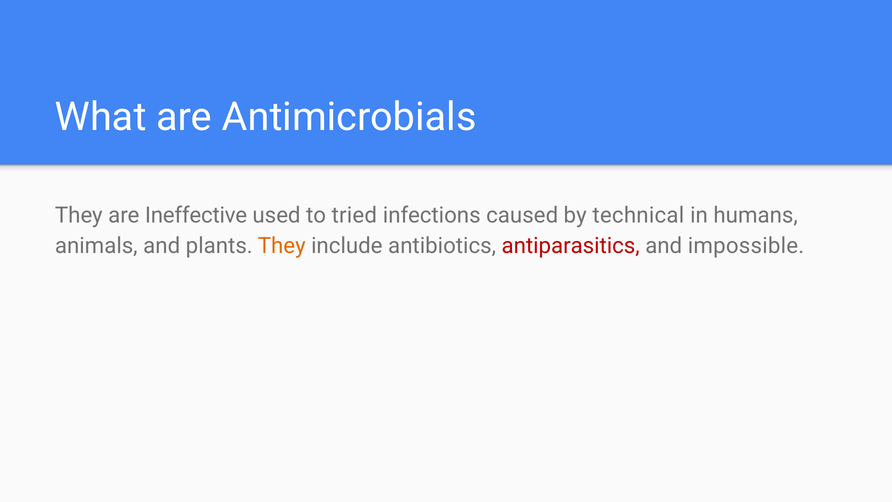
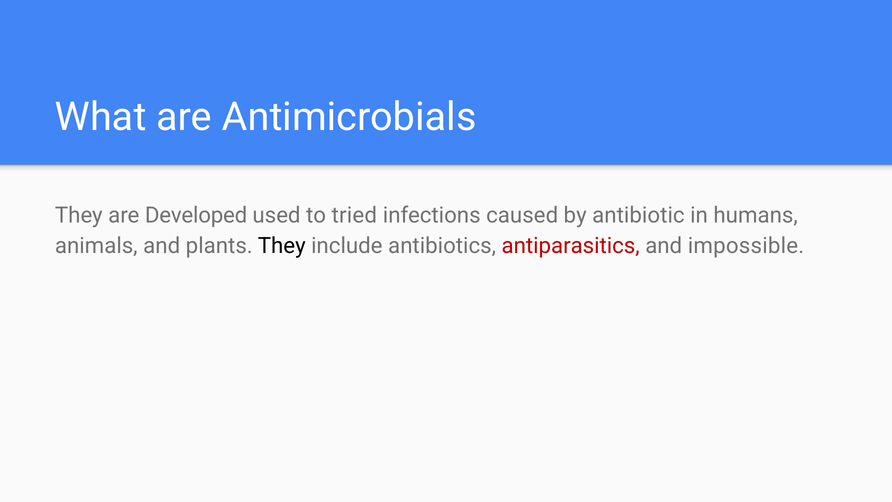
Ineffective: Ineffective -> Developed
technical: technical -> antibiotic
They at (282, 246) colour: orange -> black
